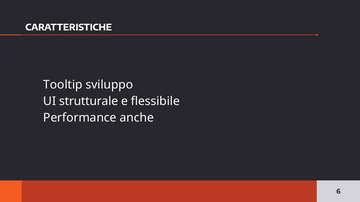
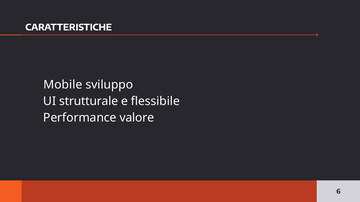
Tooltip: Tooltip -> Mobile
anche: anche -> valore
